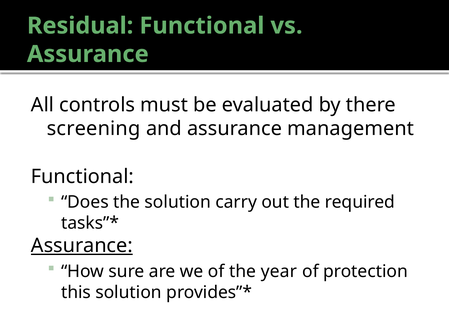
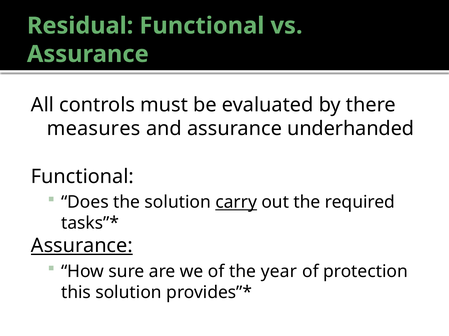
screening: screening -> measures
management: management -> underhanded
carry underline: none -> present
